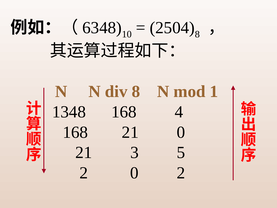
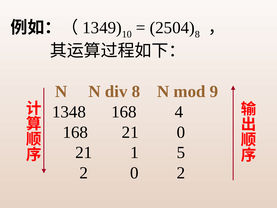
6348: 6348 -> 1349
1: 1 -> 9
3: 3 -> 1
